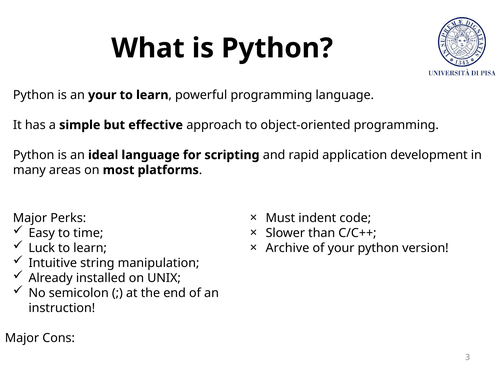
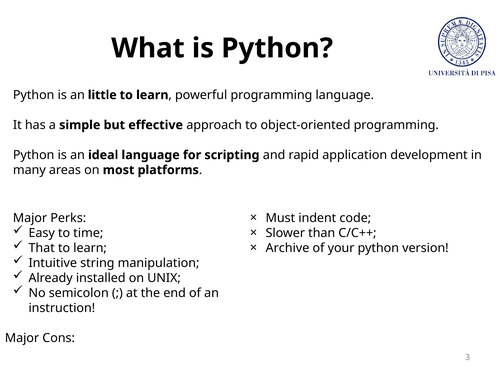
an your: your -> little
Luck: Luck -> That
